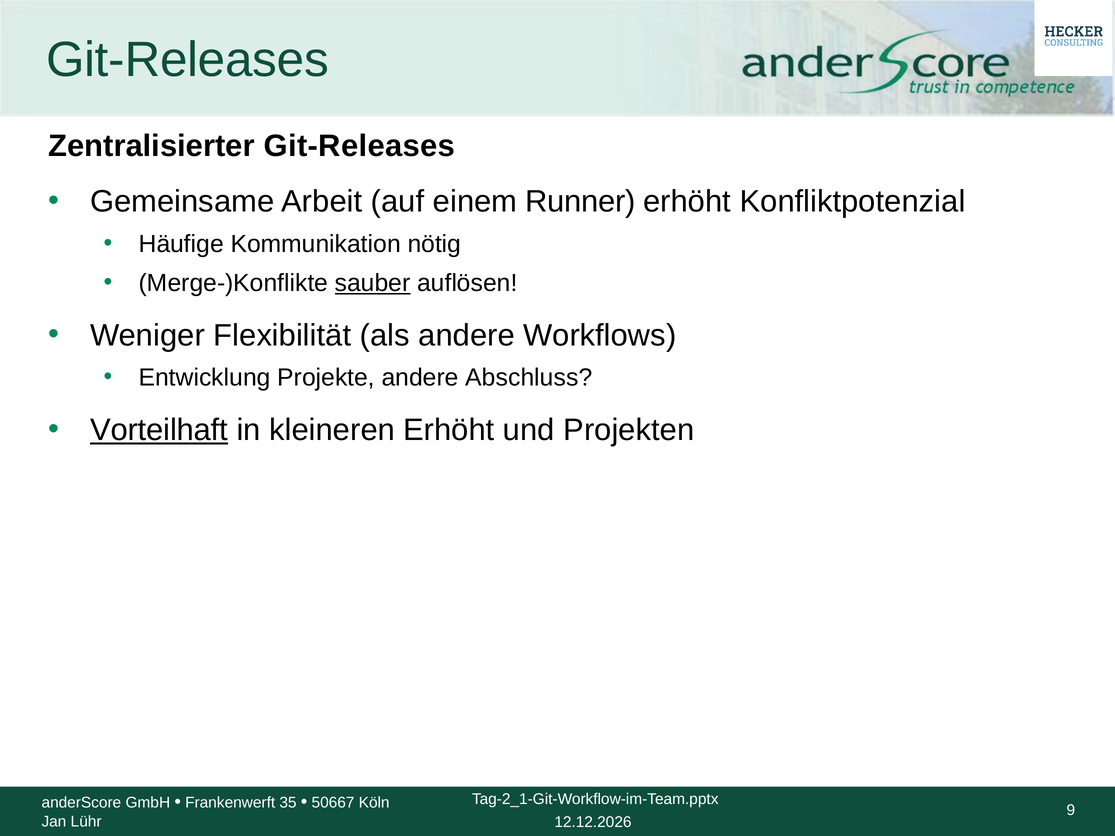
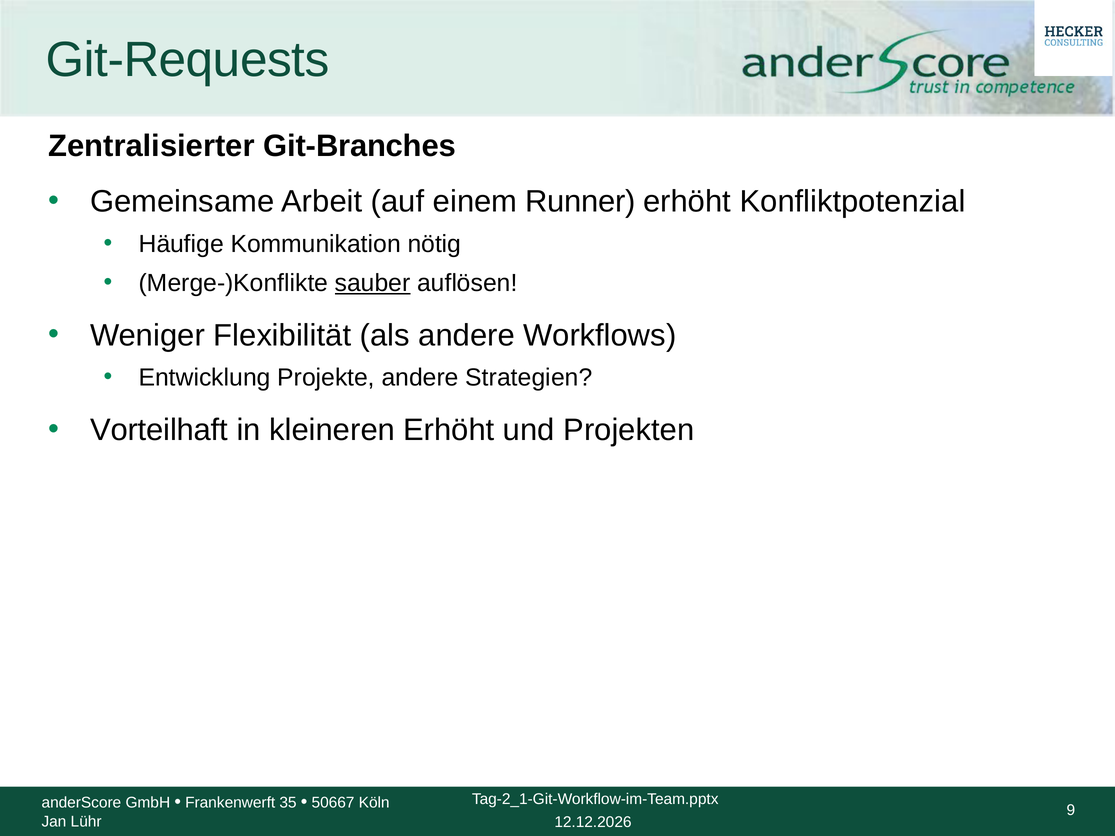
Git-Releases at (188, 60): Git-Releases -> Git-Requests
Zentralisierter Git-Releases: Git-Releases -> Git-Branches
Abschluss: Abschluss -> Strategien
Vorteilhaft underline: present -> none
